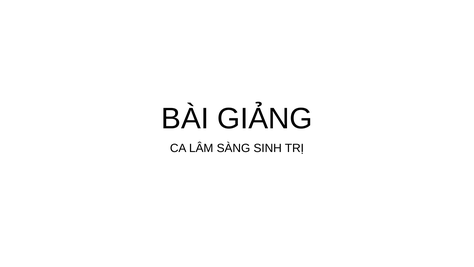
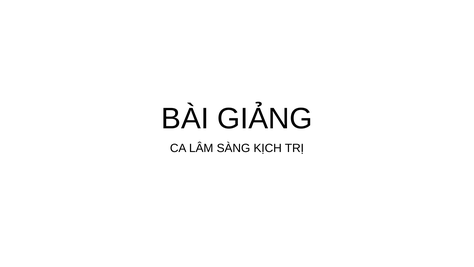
SINH: SINH -> KỊCH
